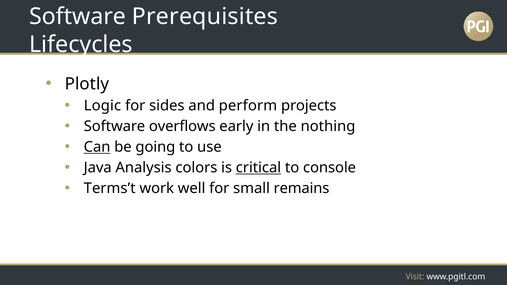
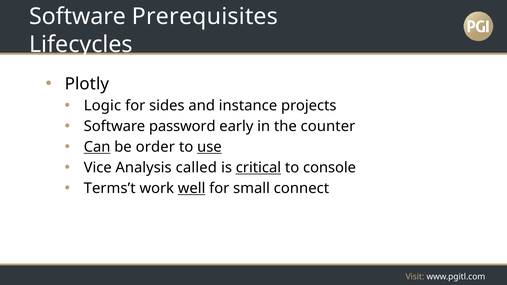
perform: perform -> instance
overflows: overflows -> password
nothing: nothing -> counter
going: going -> order
use underline: none -> present
Java: Java -> Vice
colors: colors -> called
well underline: none -> present
remains: remains -> connect
